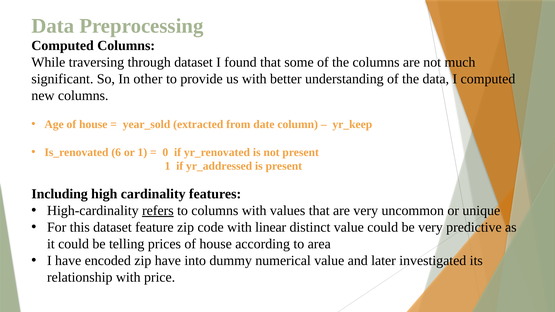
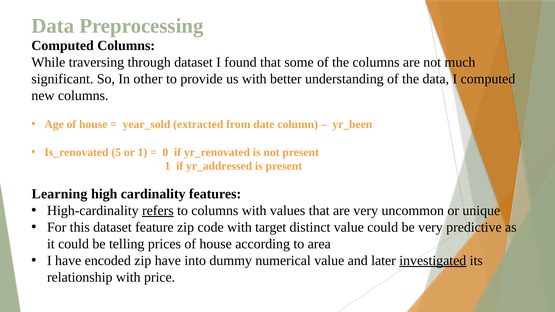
yr_keep: yr_keep -> yr_been
6: 6 -> 5
Including: Including -> Learning
linear: linear -> target
investigated underline: none -> present
